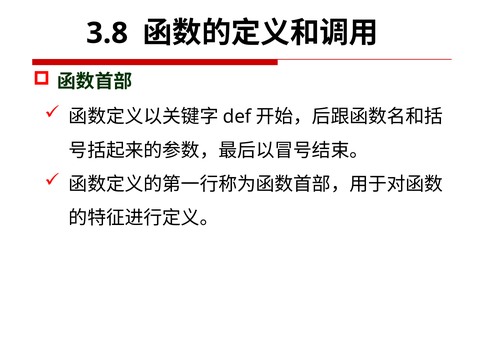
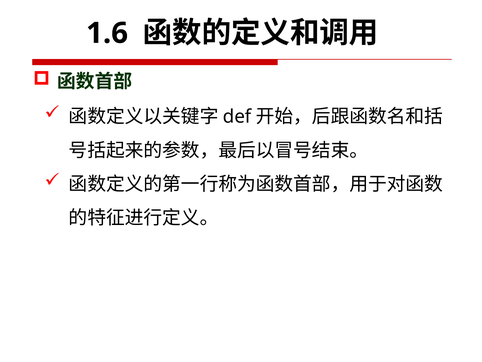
3.8: 3.8 -> 1.6
